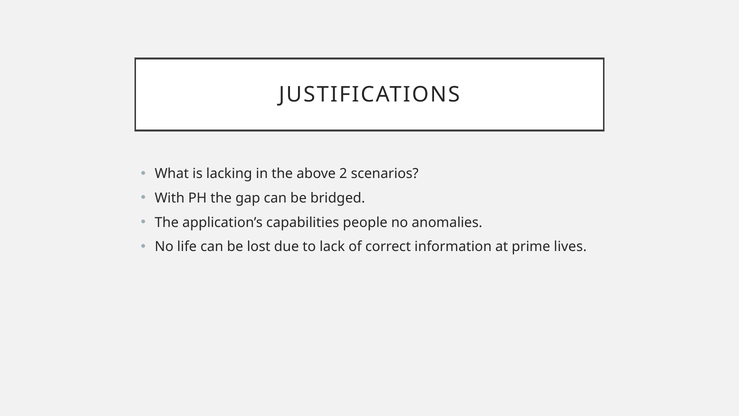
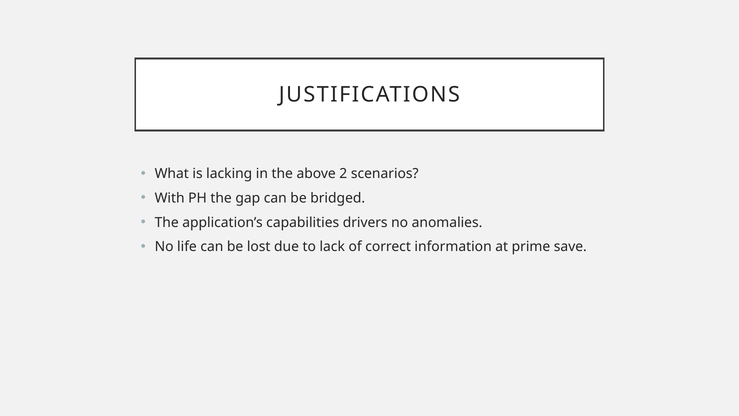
people: people -> drivers
lives: lives -> save
